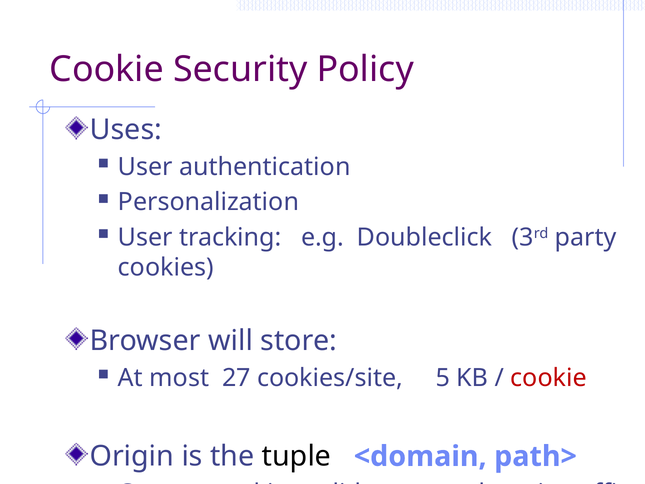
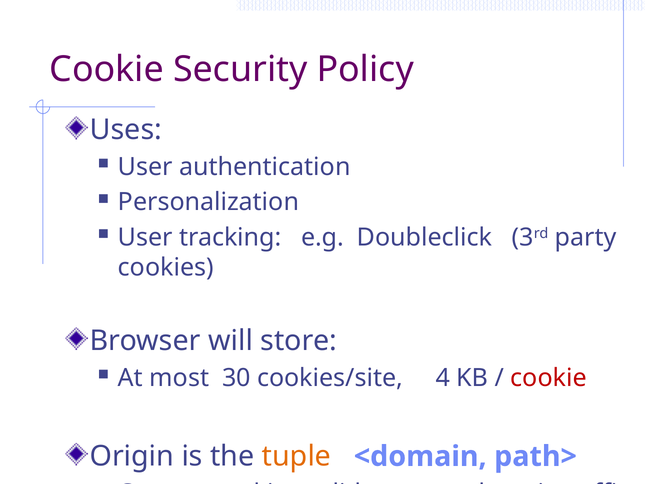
27: 27 -> 30
5: 5 -> 4
tuple colour: black -> orange
